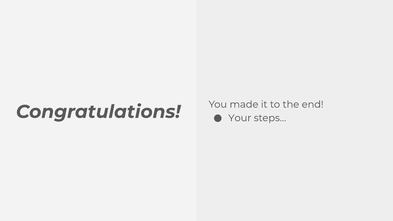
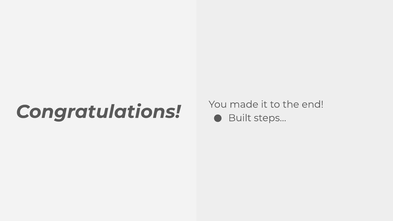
Your: Your -> Built
